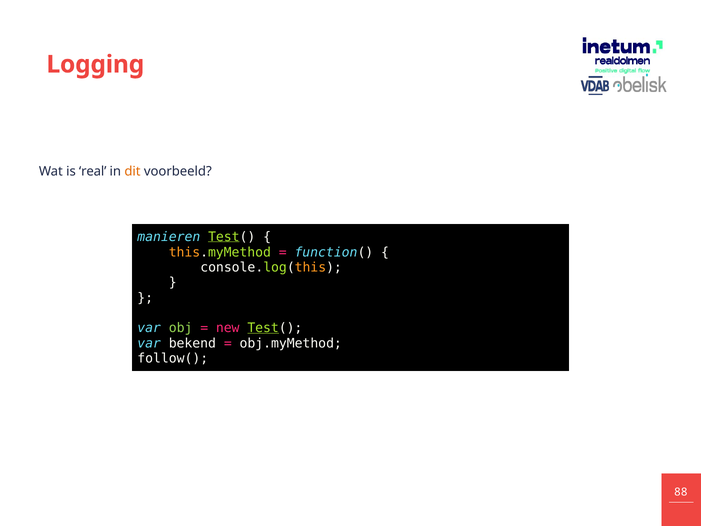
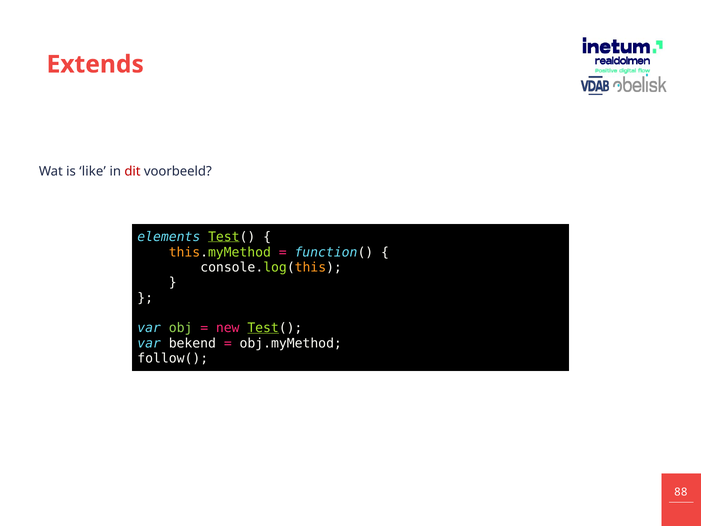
Logging: Logging -> Extends
real: real -> like
dit colour: orange -> red
manieren: manieren -> elements
